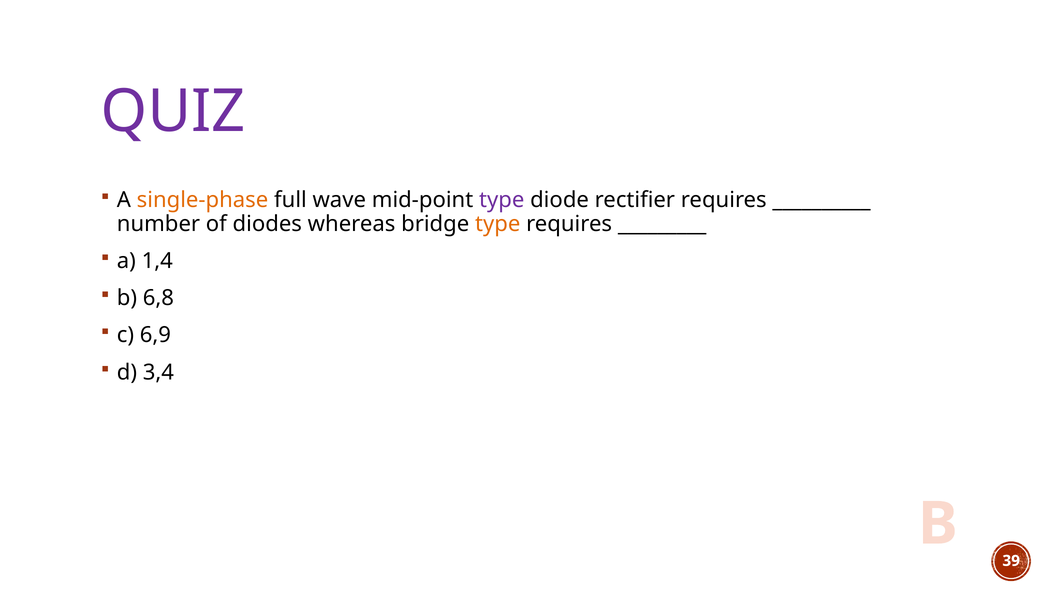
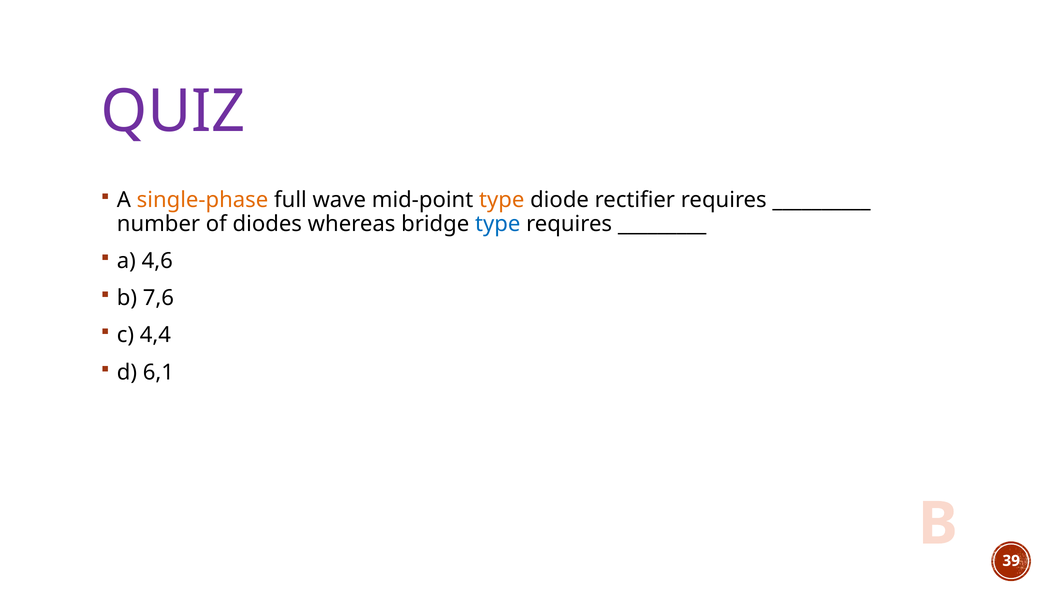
type at (502, 200) colour: purple -> orange
type at (498, 224) colour: orange -> blue
1,4: 1,4 -> 4,6
6,8: 6,8 -> 7,6
6,9: 6,9 -> 4,4
3,4: 3,4 -> 6,1
